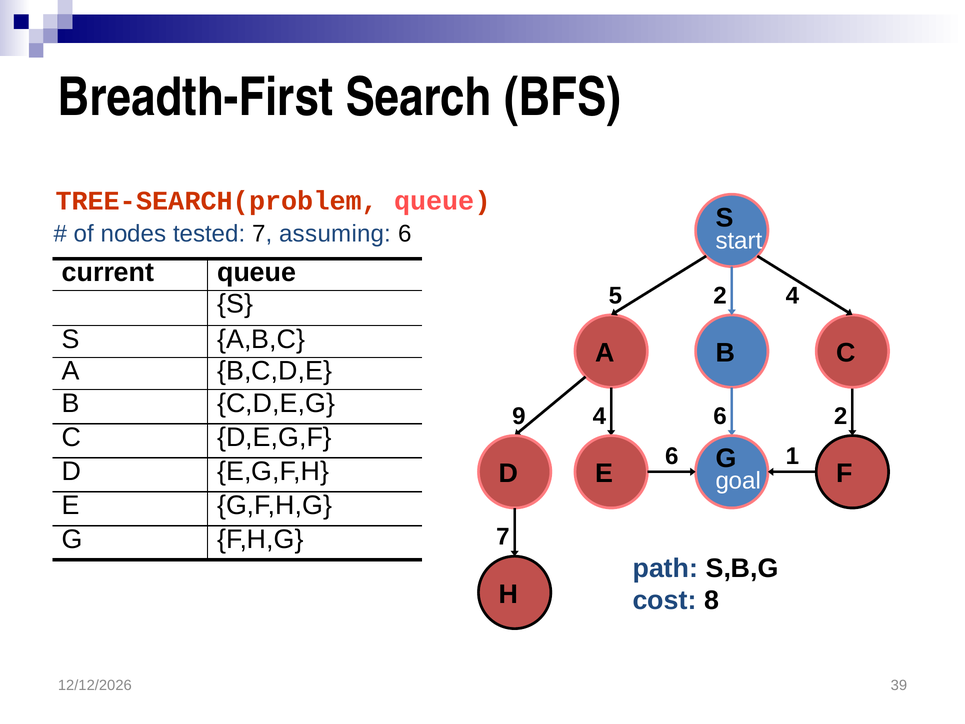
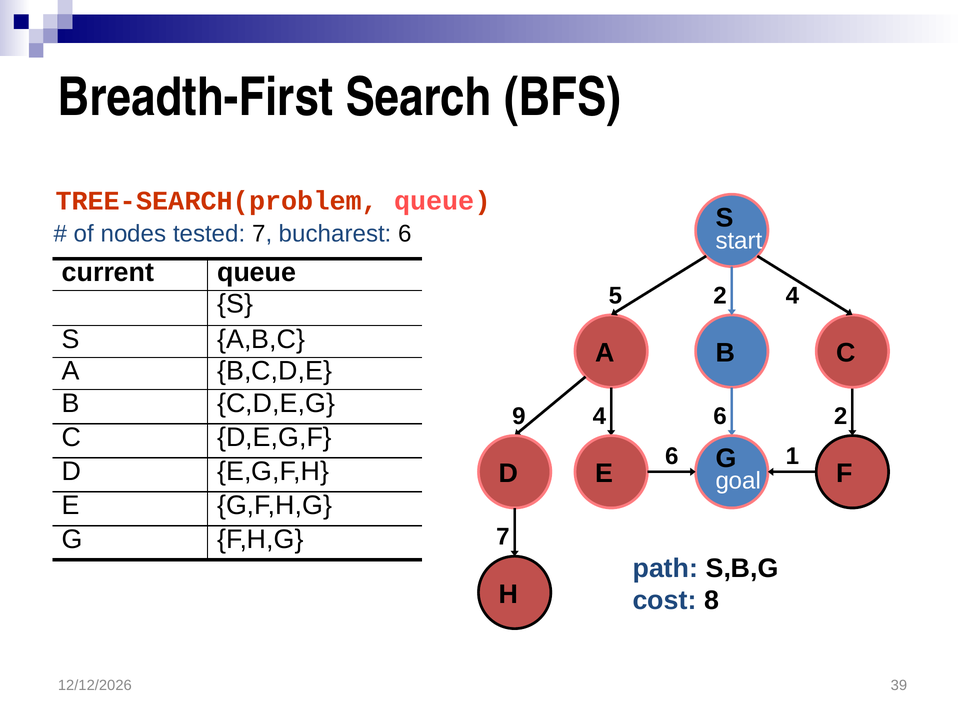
assuming: assuming -> bucharest
